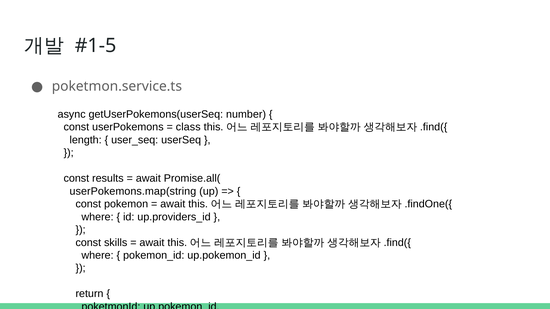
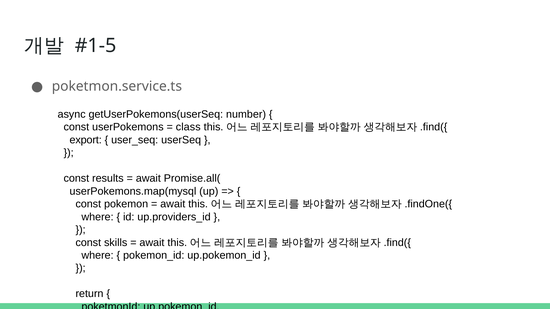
length: length -> export
userPokemons.map(string: userPokemons.map(string -> userPokemons.map(mysql
